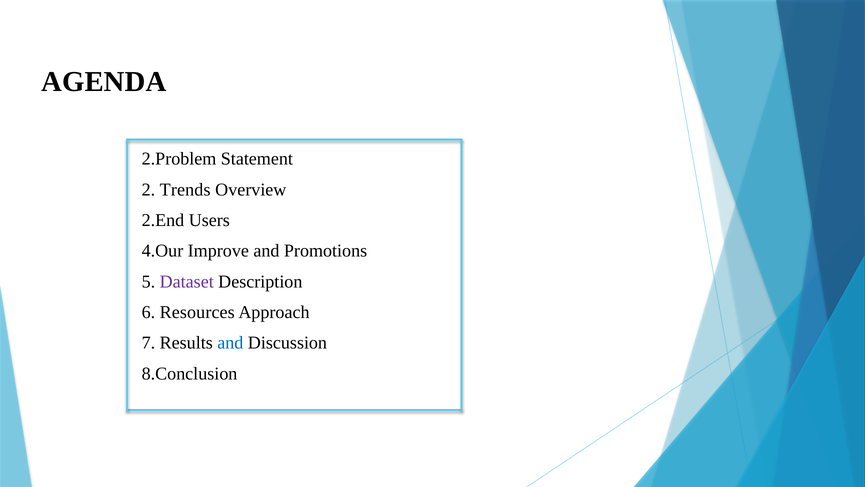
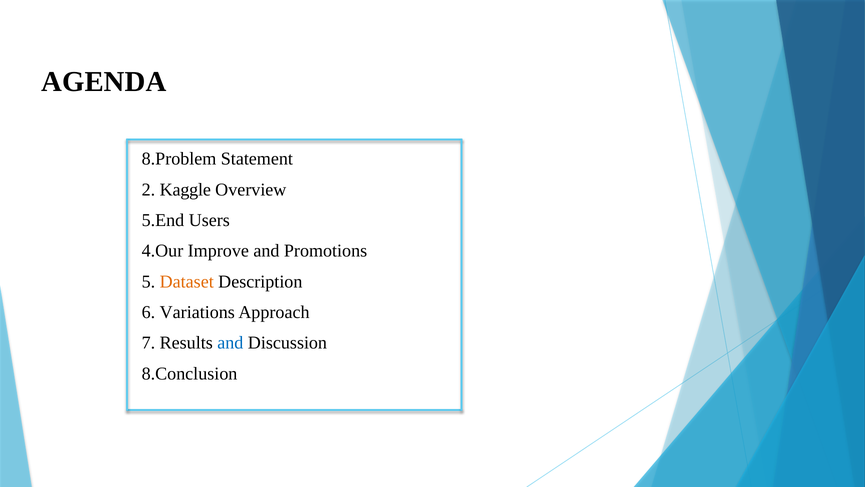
2.Problem: 2.Problem -> 8.Problem
Trends: Trends -> Kaggle
2.End: 2.End -> 5.End
Dataset colour: purple -> orange
Resources: Resources -> Variations
